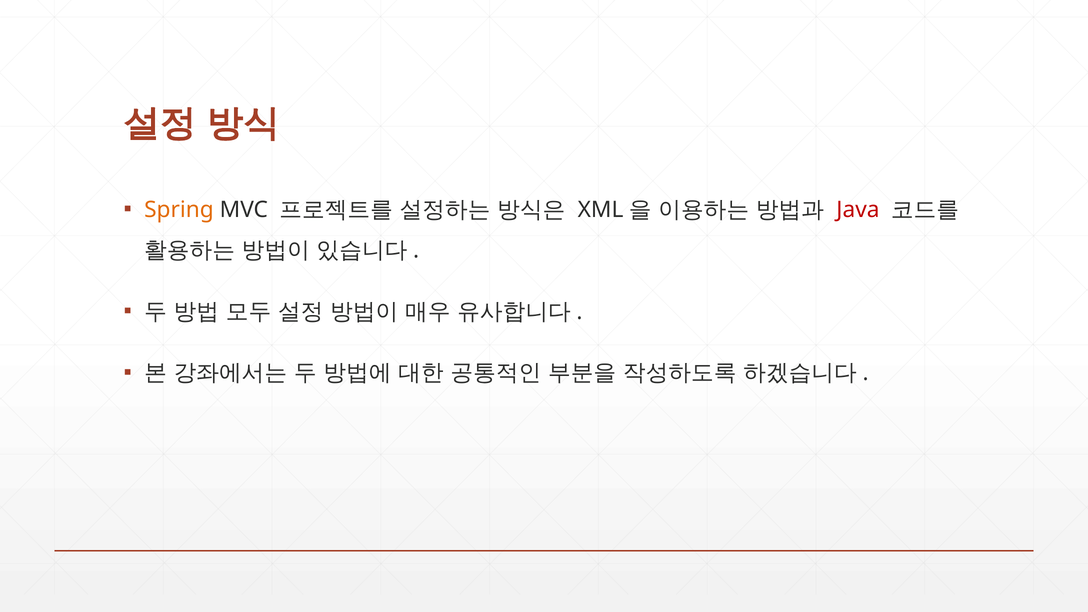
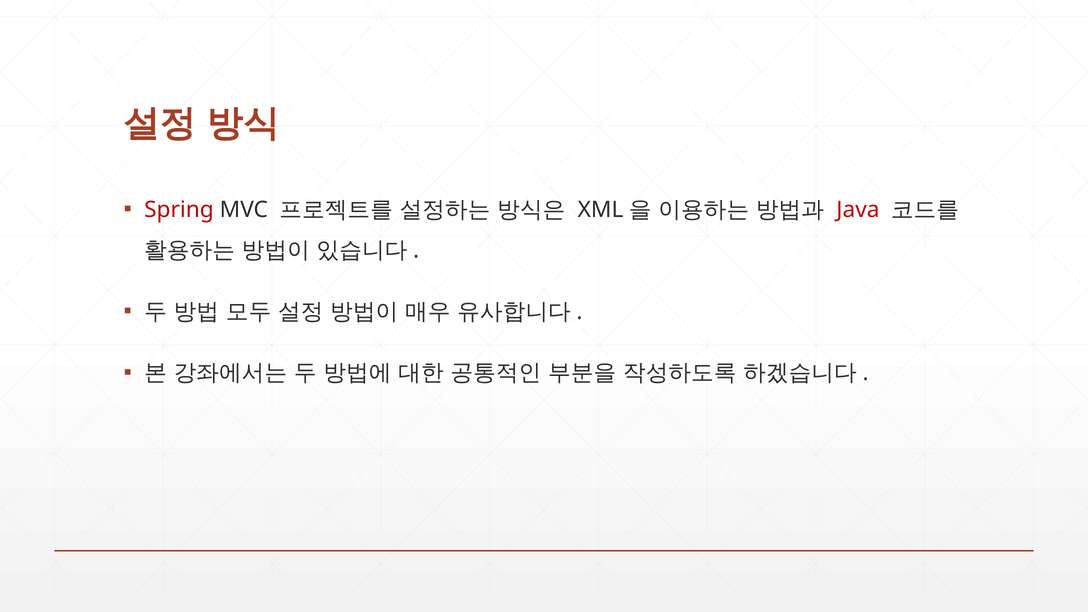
Spring colour: orange -> red
